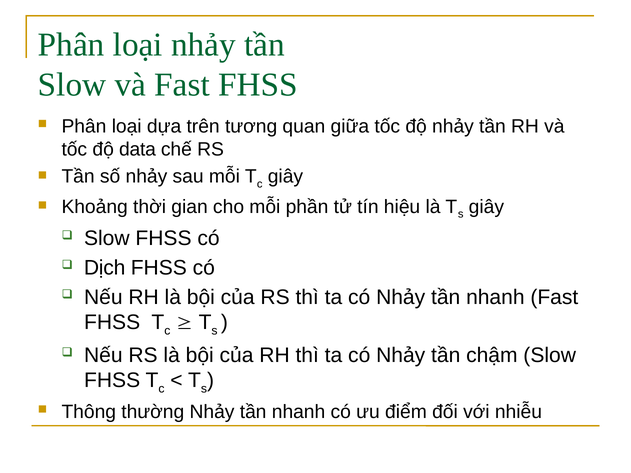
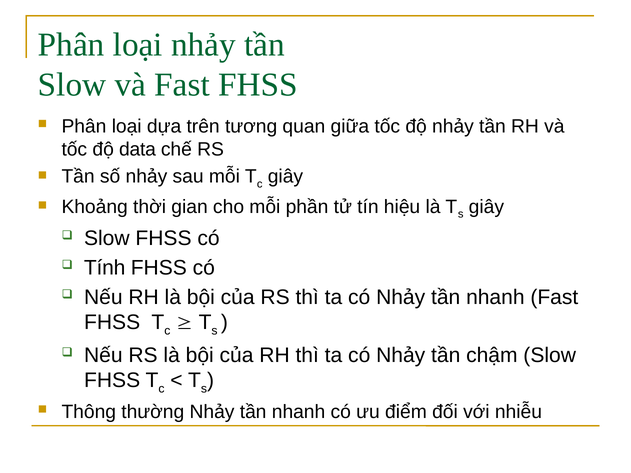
Dịch: Dịch -> Tính
